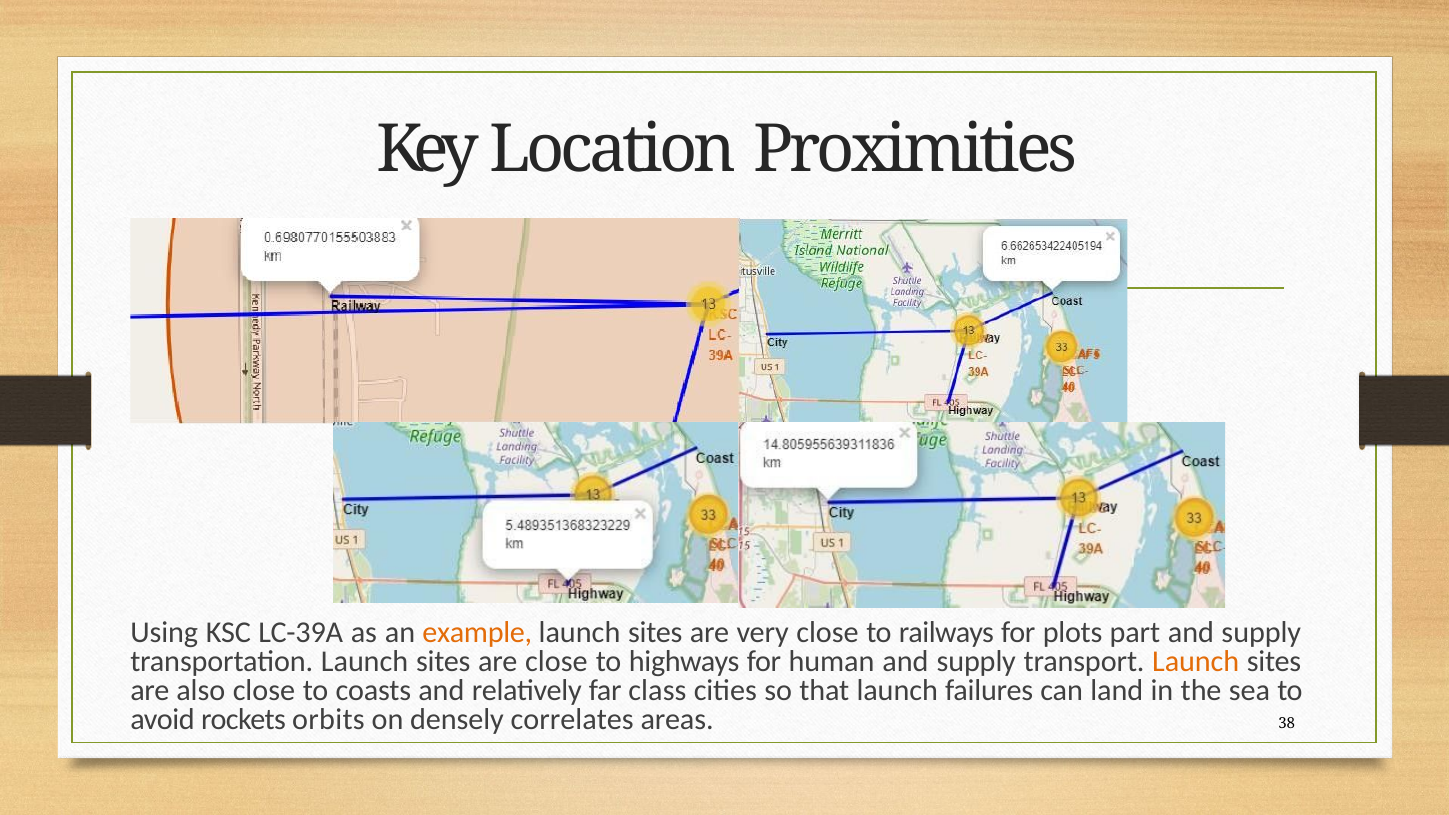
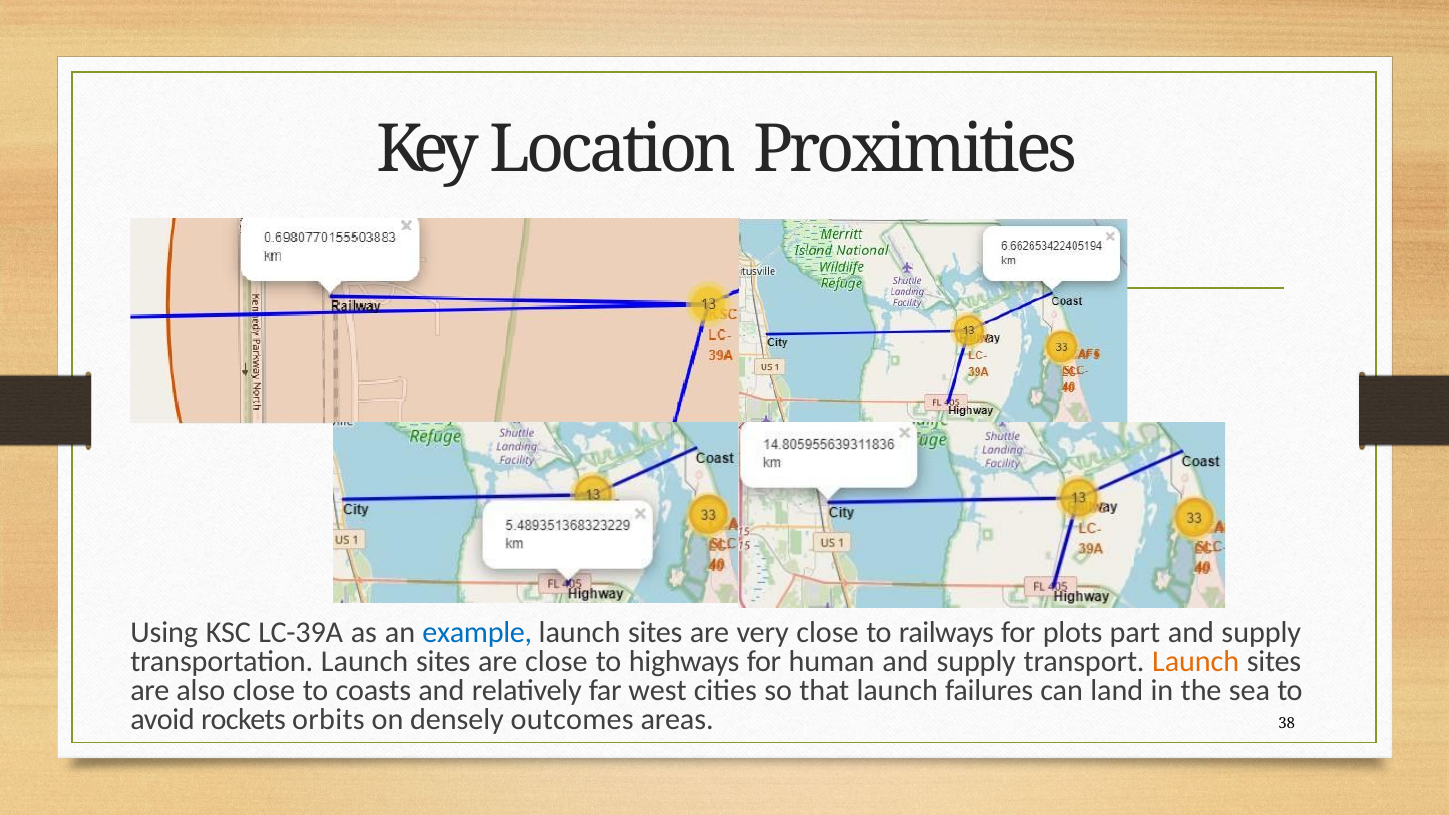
example colour: orange -> blue
class: class -> west
correlates: correlates -> outcomes
